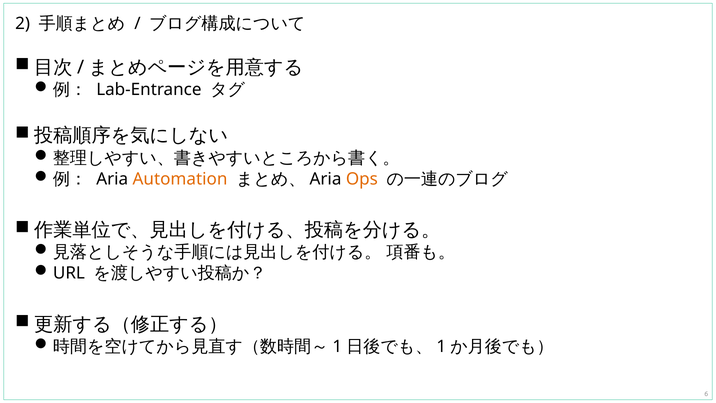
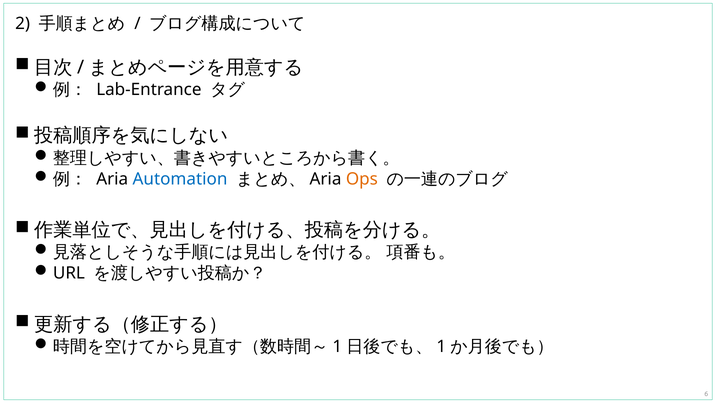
Automation colour: orange -> blue
